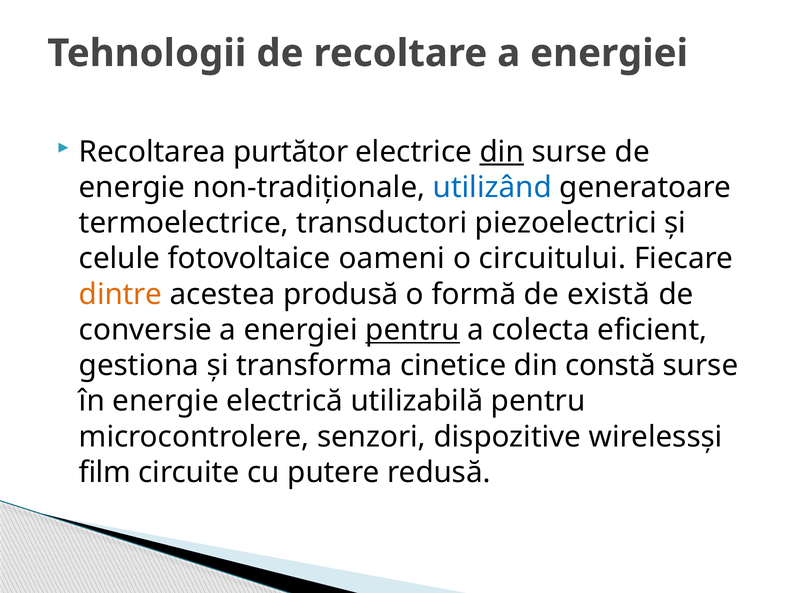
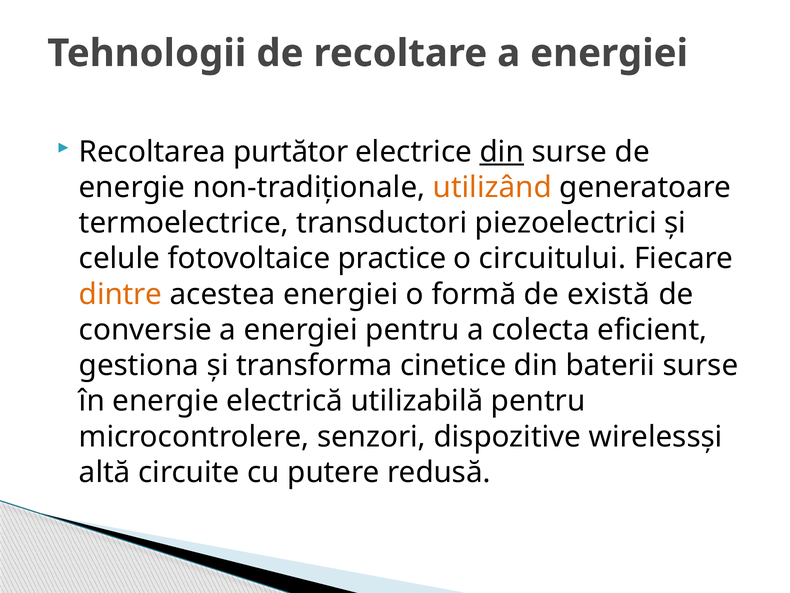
utilizând colour: blue -> orange
oameni: oameni -> practice
acestea produsă: produsă -> energiei
pentru at (413, 330) underline: present -> none
constă: constă -> baterii
film: film -> altă
